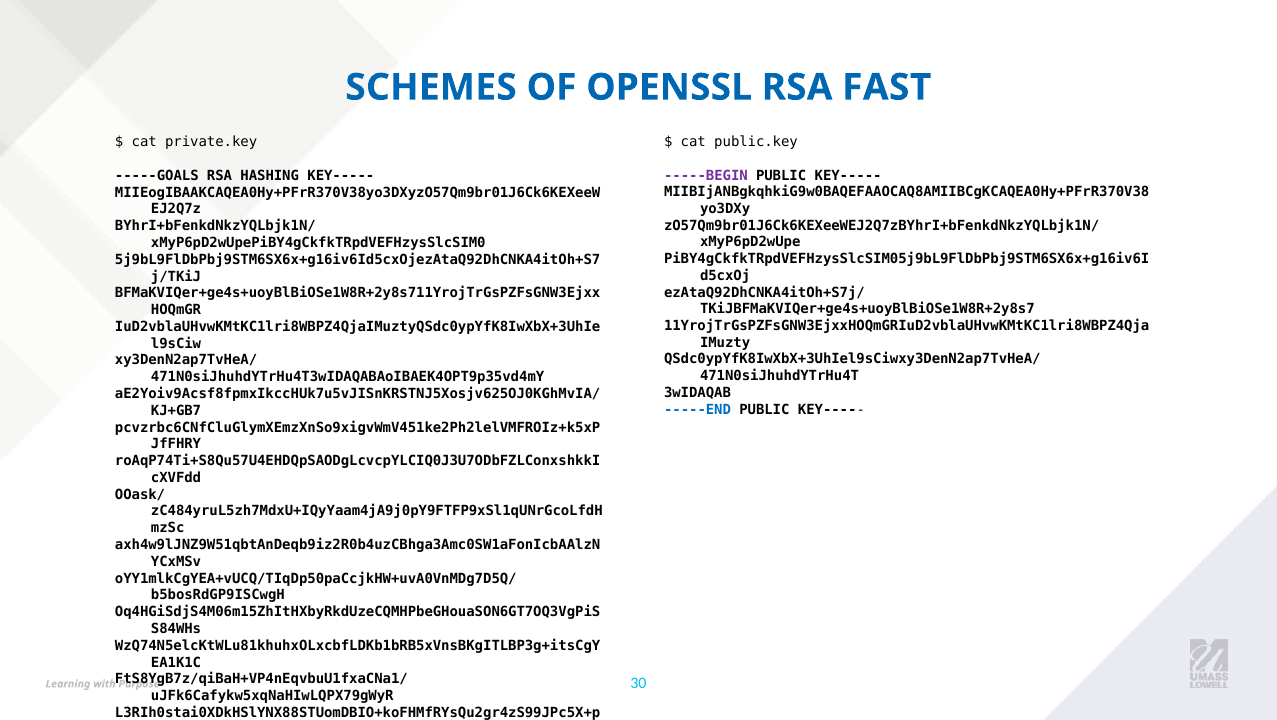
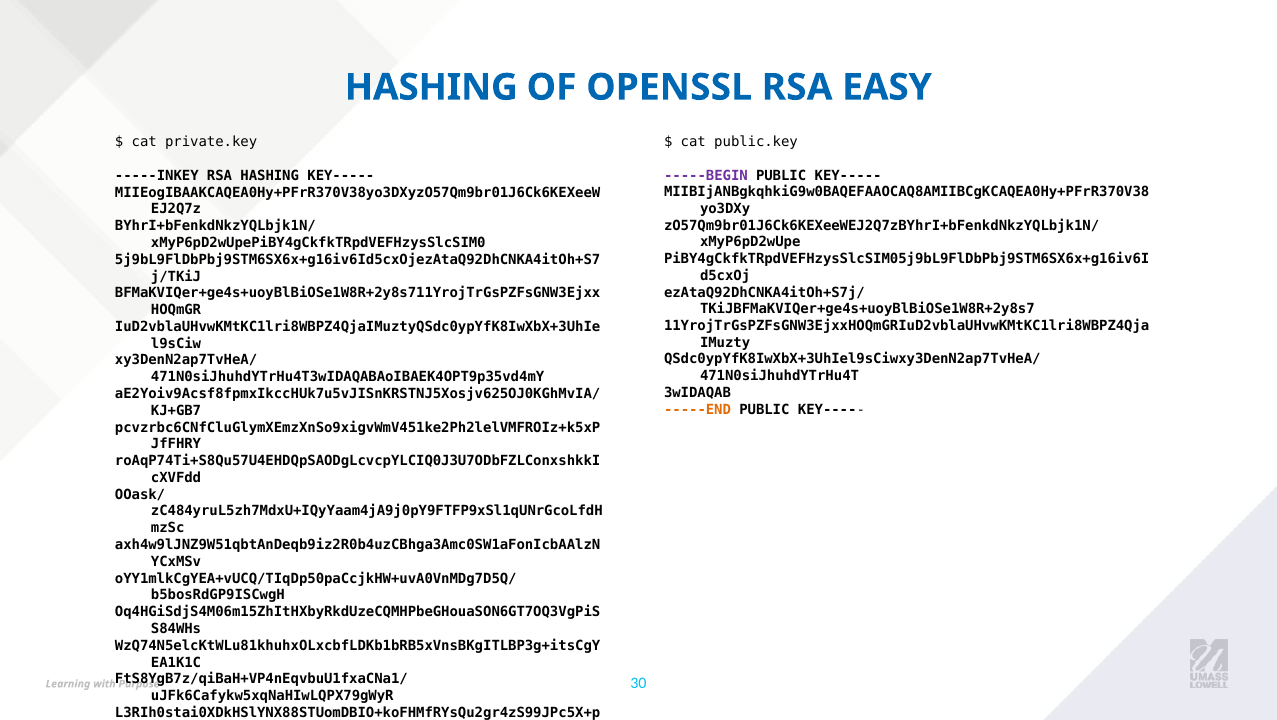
SCHEMES at (431, 87): SCHEMES -> HASHING
FAST: FAST -> EASY
-----GOALS: -----GOALS -> -----INKEY
-----END at (698, 409) colour: blue -> orange
